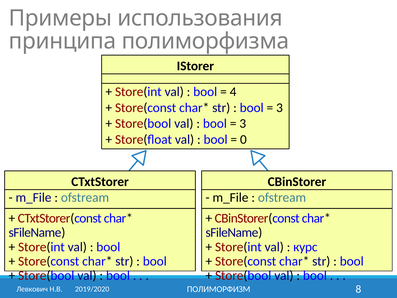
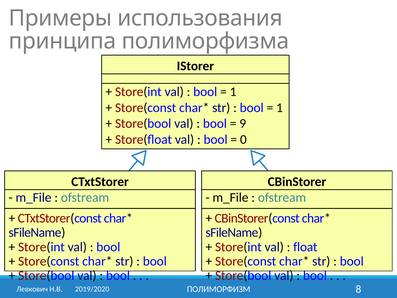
4 at (233, 92): 4 -> 1
3 at (280, 108): 3 -> 1
3 at (243, 123): 3 -> 9
курс: курс -> float
